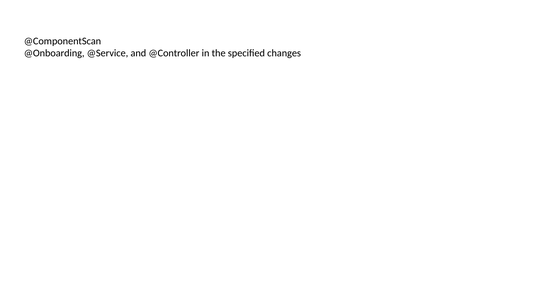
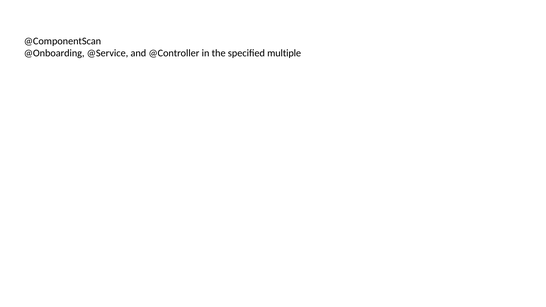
changes: changes -> multiple
